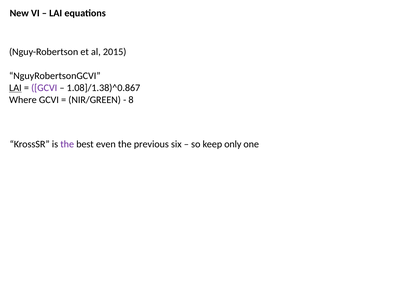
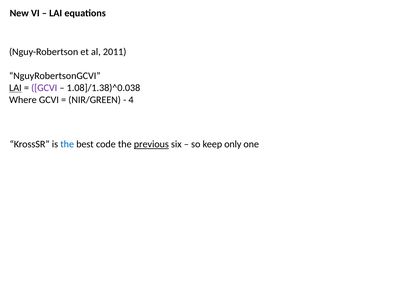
2015: 2015 -> 2011
1.08]/1.38)^0.867: 1.08]/1.38)^0.867 -> 1.08]/1.38)^0.038
8: 8 -> 4
the at (67, 144) colour: purple -> blue
even: even -> code
previous underline: none -> present
